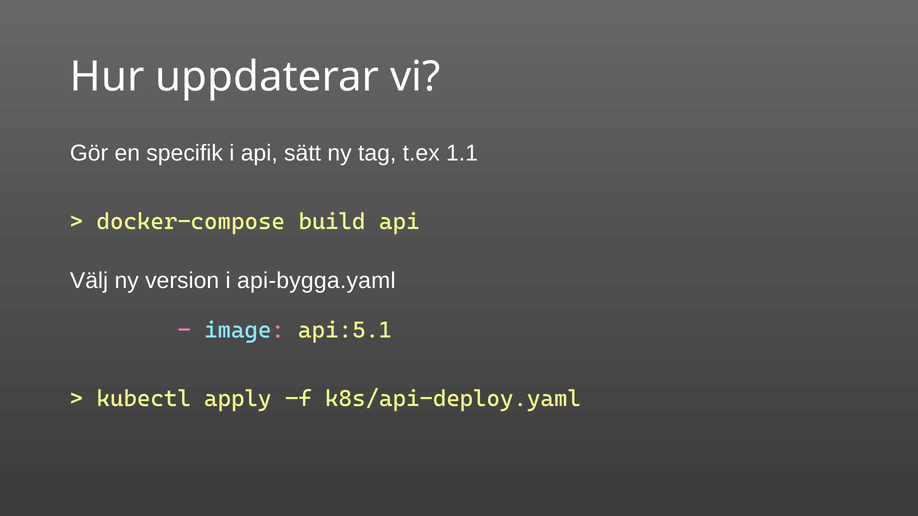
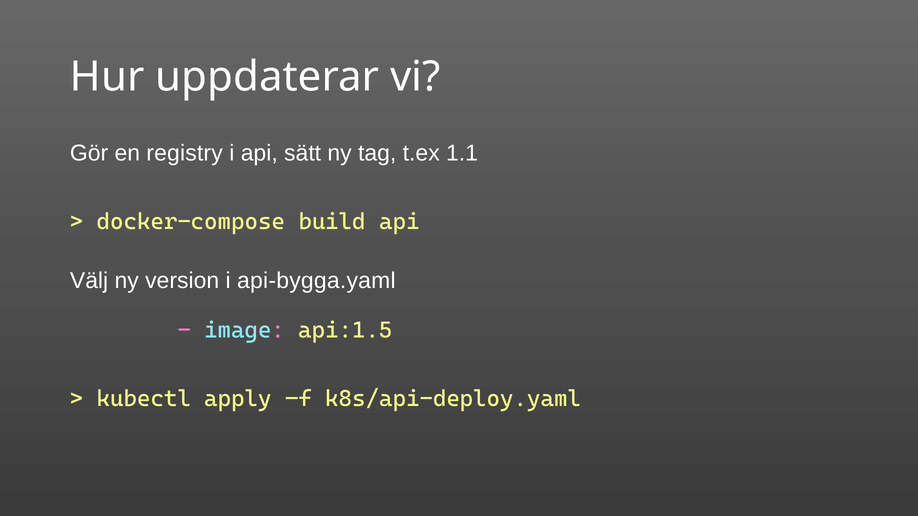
specifik: specifik -> registry
api:5.1: api:5.1 -> api:1.5
